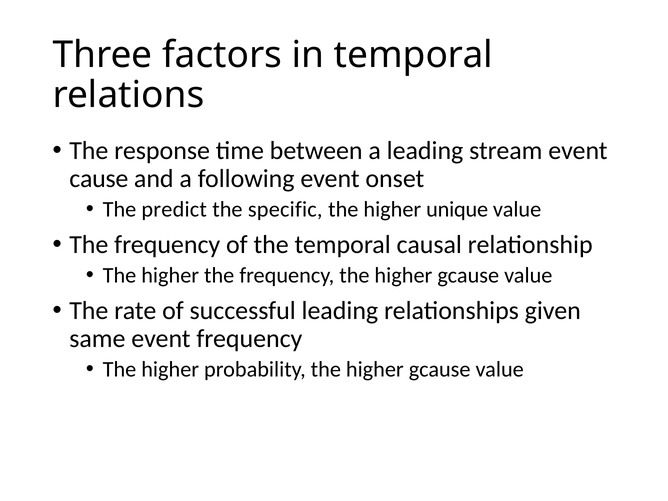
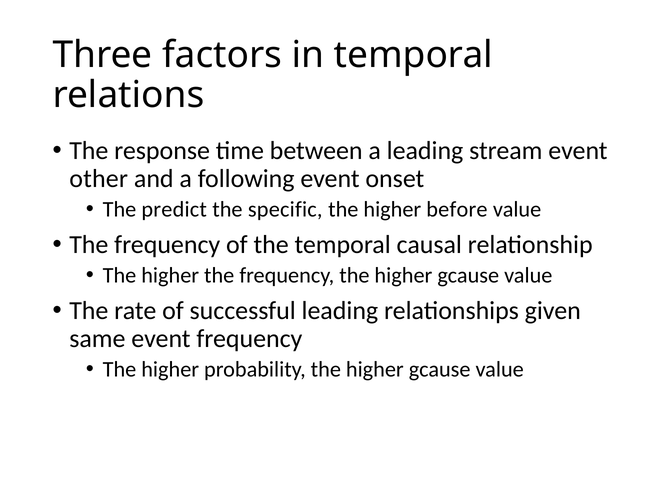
cause: cause -> other
unique: unique -> before
